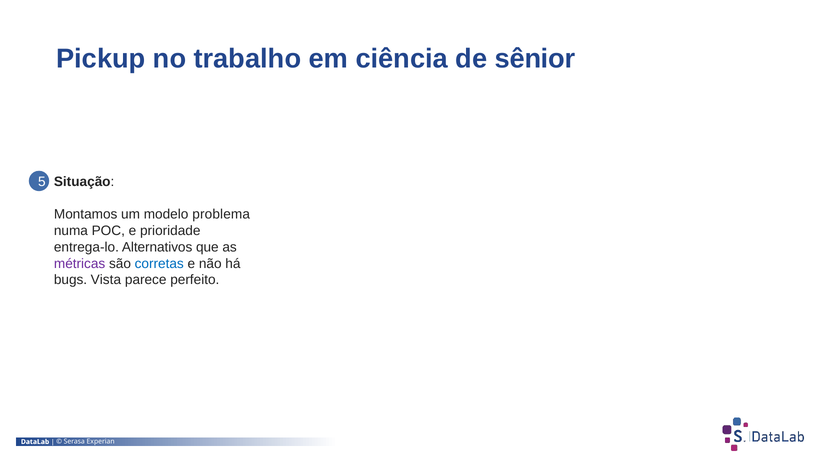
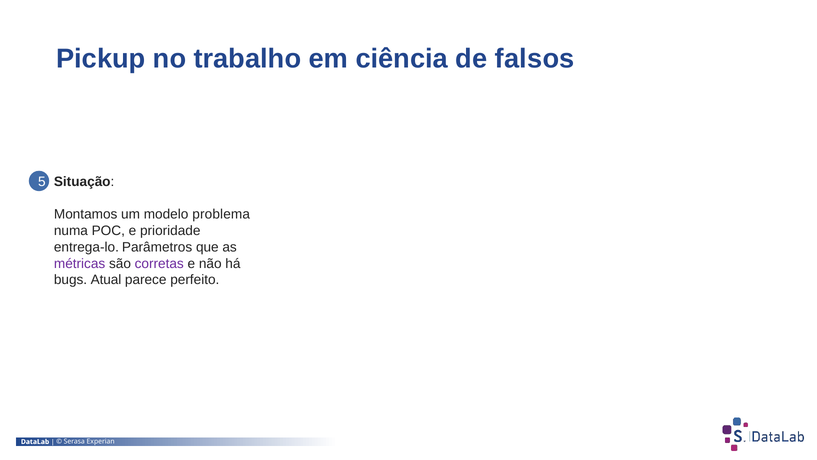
sênior: sênior -> falsos
Alternativos: Alternativos -> Parâmetros
corretas colour: blue -> purple
Vista: Vista -> Atual
